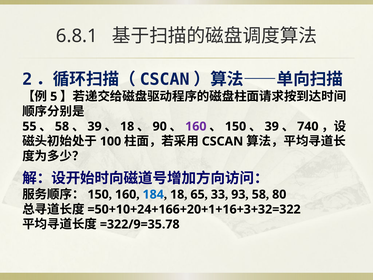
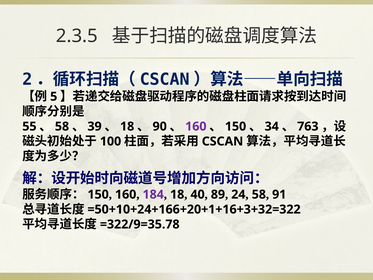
6.8.1: 6.8.1 -> 2.3.5
39 at (272, 126): 39 -> 34
740: 740 -> 763
184 colour: blue -> purple
65: 65 -> 40
33: 33 -> 89
93: 93 -> 24
80: 80 -> 91
